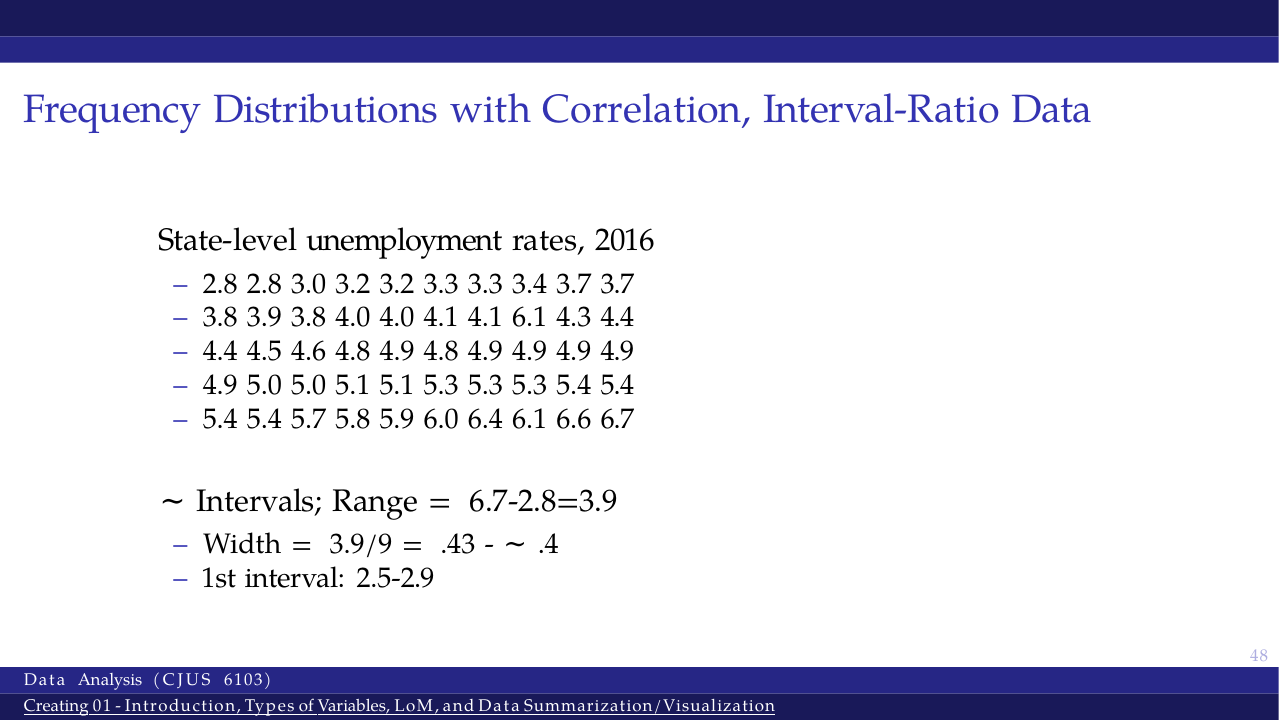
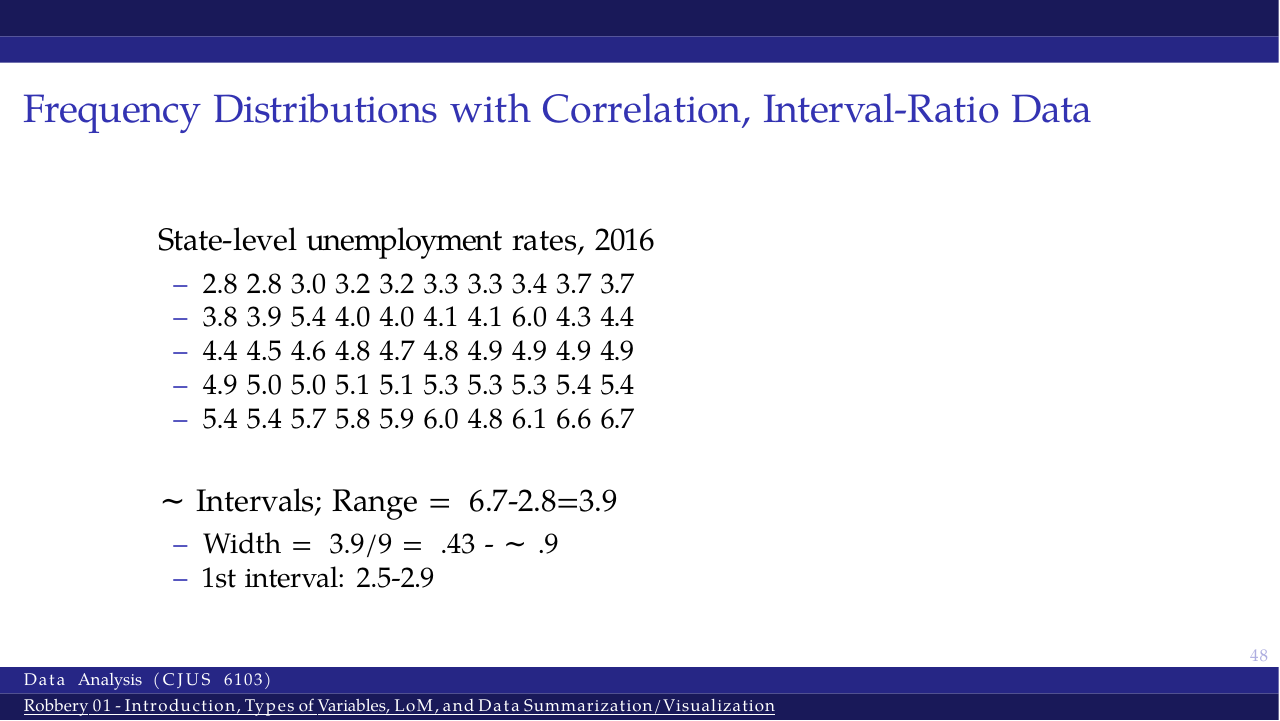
3.9 3.8: 3.8 -> 5.4
4.1 6.1: 6.1 -> 6.0
4.6 4.8 4.9: 4.9 -> 4.7
6.0 6.4: 6.4 -> 4.8
.4: .4 -> .9
Creating: Creating -> Robbery
